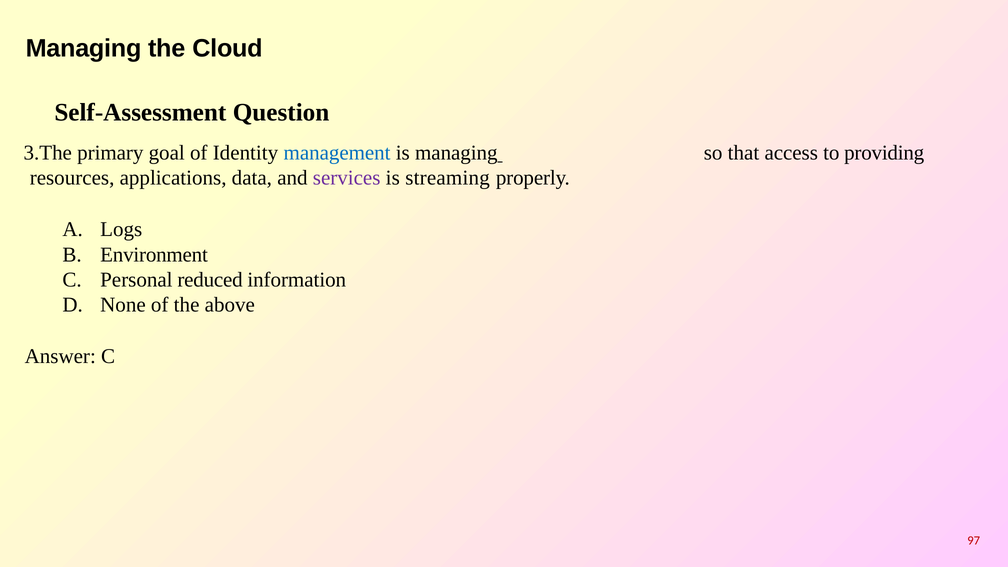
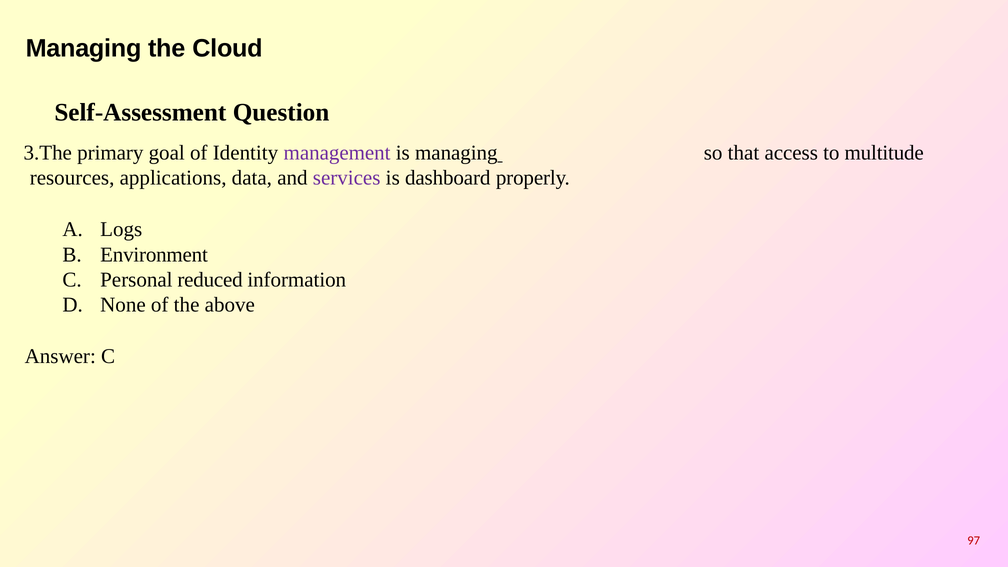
management colour: blue -> purple
providing: providing -> multitude
streaming: streaming -> dashboard
